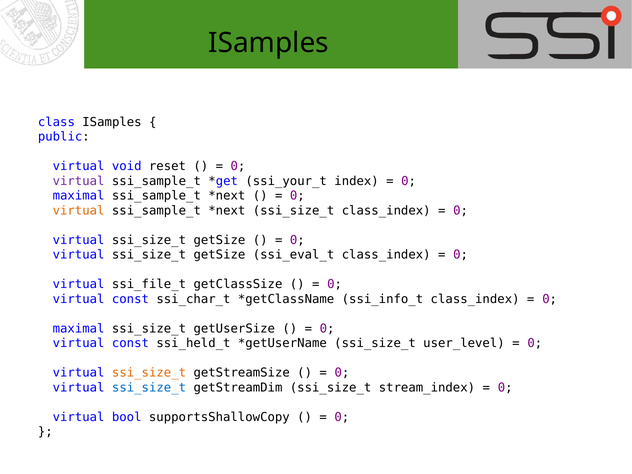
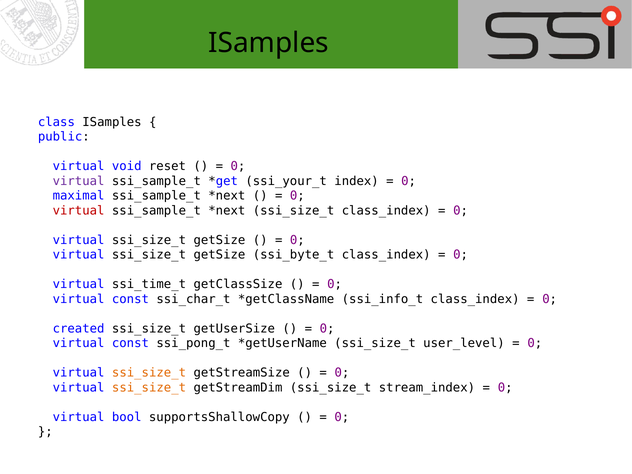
virtual at (79, 211) colour: orange -> red
ssi_eval_t: ssi_eval_t -> ssi_byte_t
ssi_file_t: ssi_file_t -> ssi_time_t
maximal at (79, 329): maximal -> created
ssi_held_t: ssi_held_t -> ssi_pong_t
ssi_size_t at (149, 388) colour: blue -> orange
